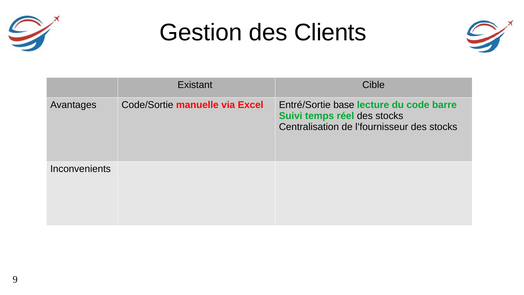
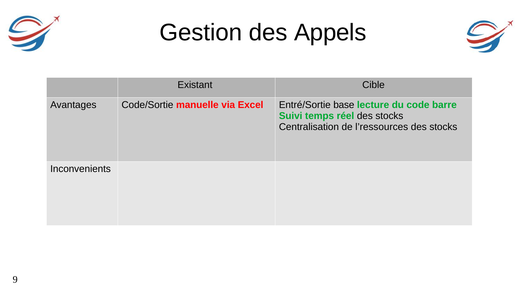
Clients: Clients -> Appels
l’fournisseur: l’fournisseur -> l’ressources
